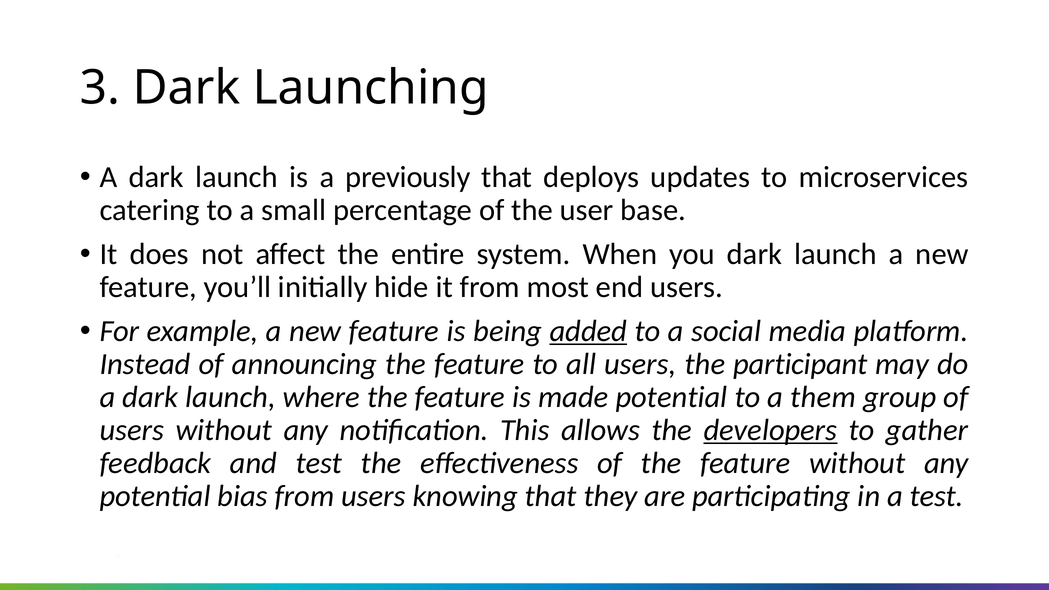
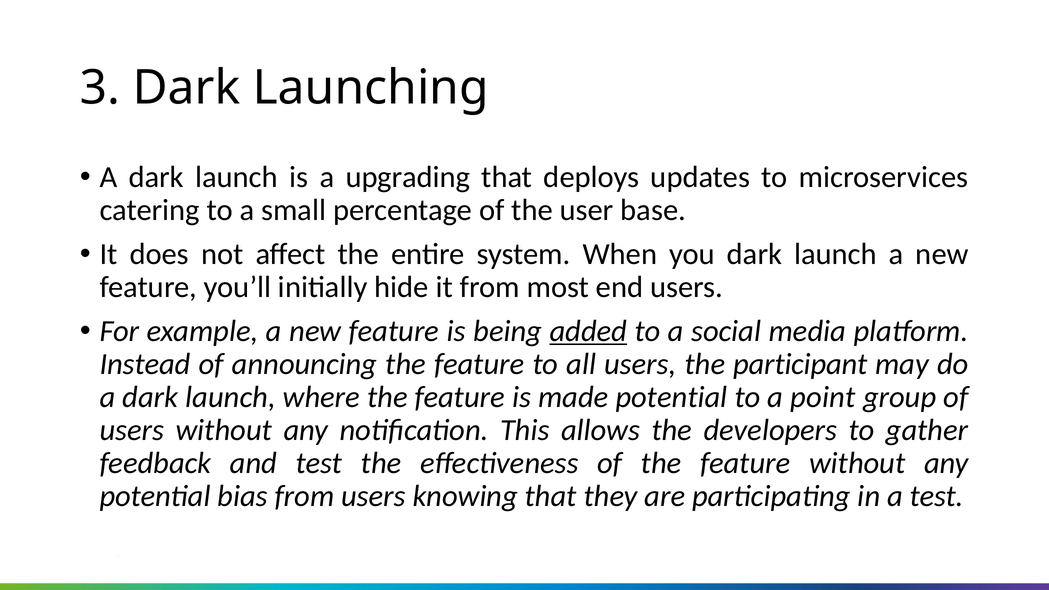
previously: previously -> upgrading
them: them -> point
developers underline: present -> none
